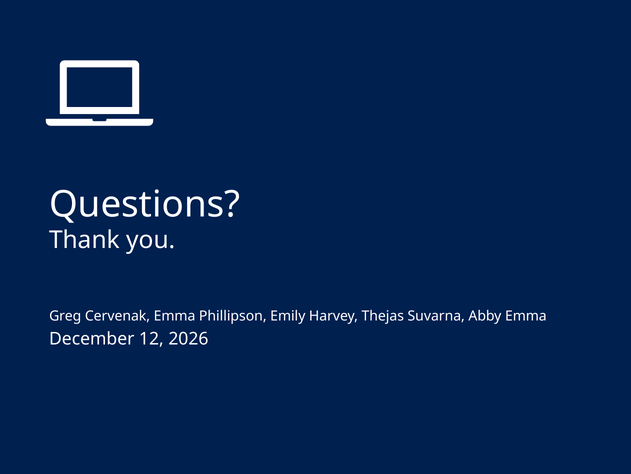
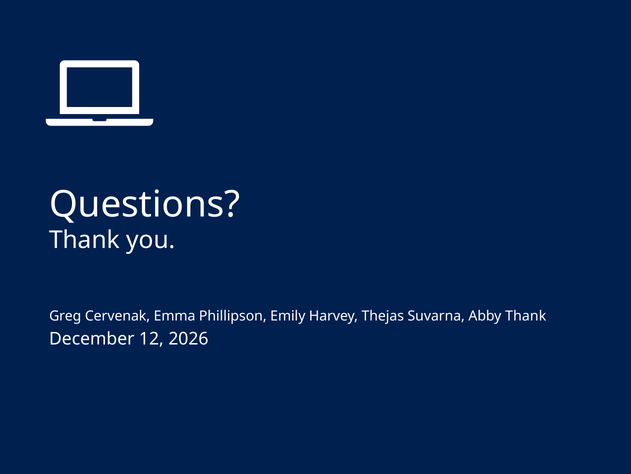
Abby Emma: Emma -> Thank
